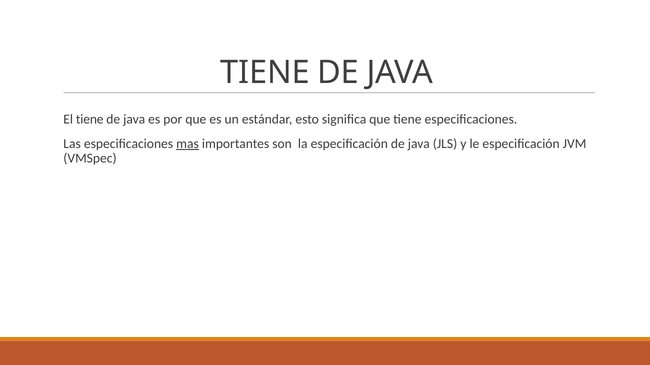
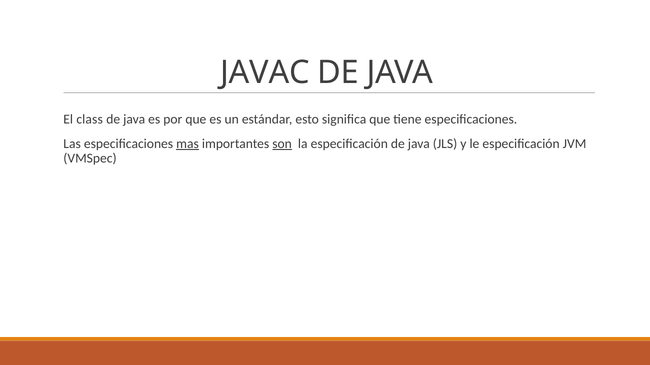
TIENE at (265, 73): TIENE -> JAVAC
El tiene: tiene -> class
son underline: none -> present
